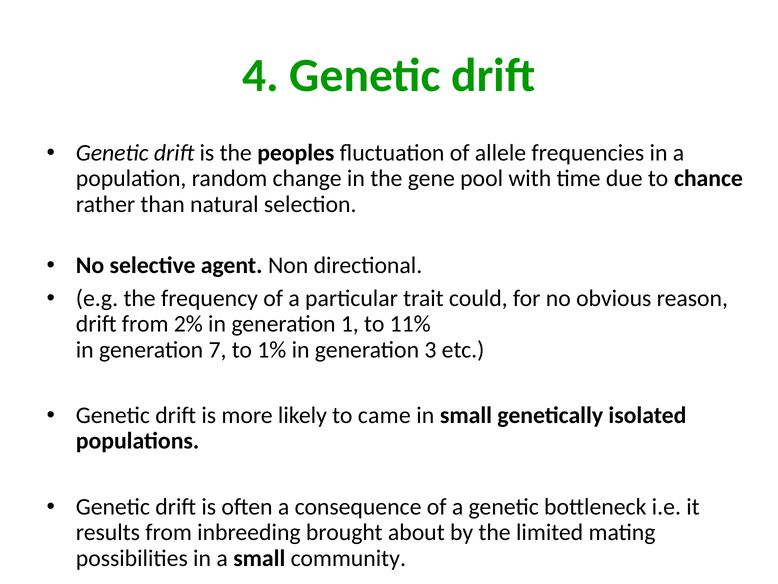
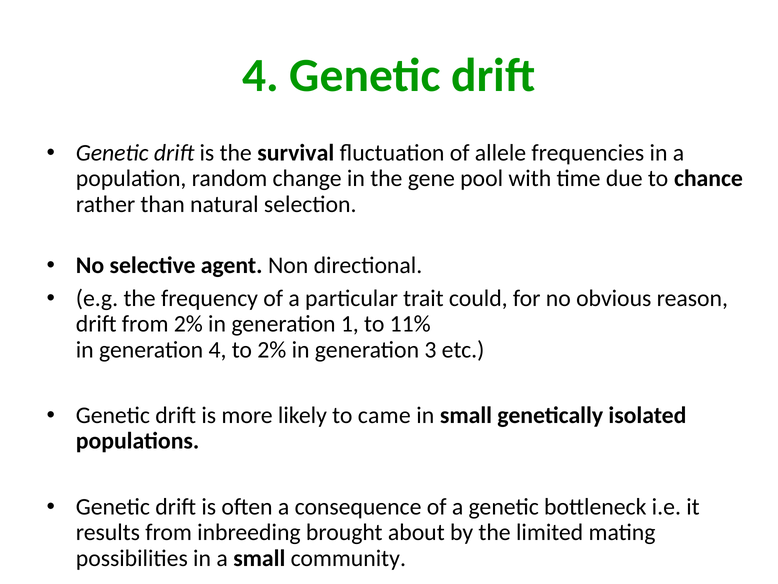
peoples: peoples -> survival
generation 7: 7 -> 4
to 1%: 1% -> 2%
